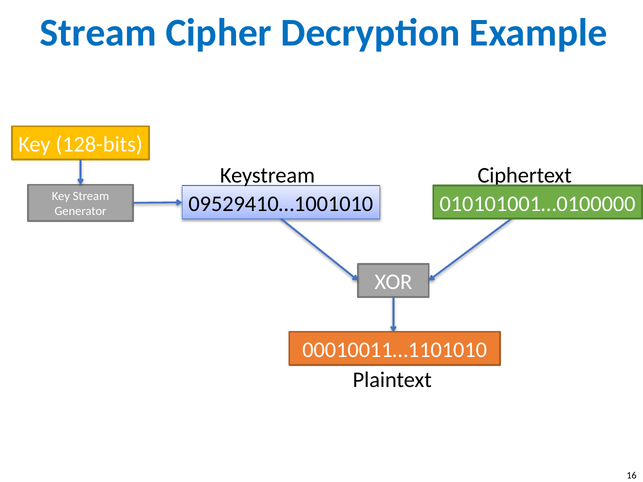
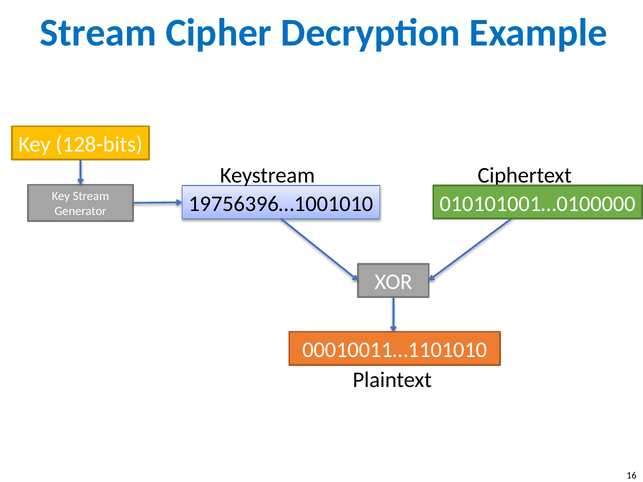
09529410…1001010: 09529410…1001010 -> 19756396…1001010
